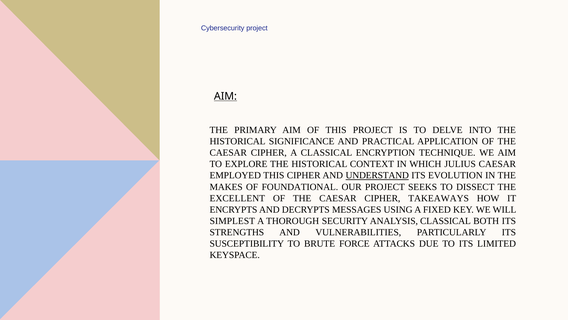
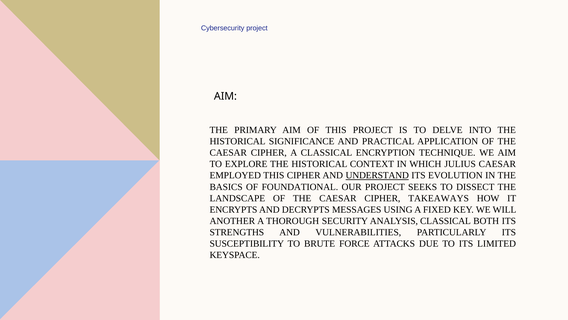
AIM at (225, 96) underline: present -> none
MAKES: MAKES -> BASICS
EXCELLENT: EXCELLENT -> LANDSCAPE
SIMPLEST: SIMPLEST -> ANOTHER
